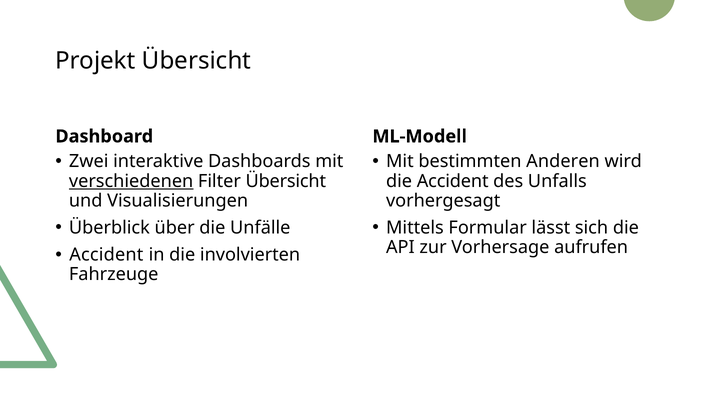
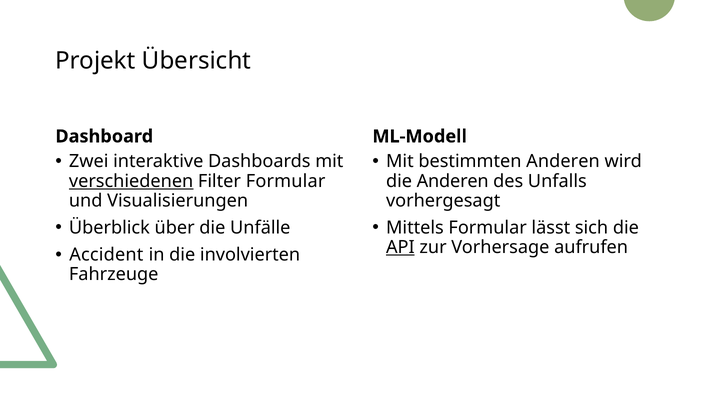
Filter Übersicht: Übersicht -> Formular
die Accident: Accident -> Anderen
API underline: none -> present
